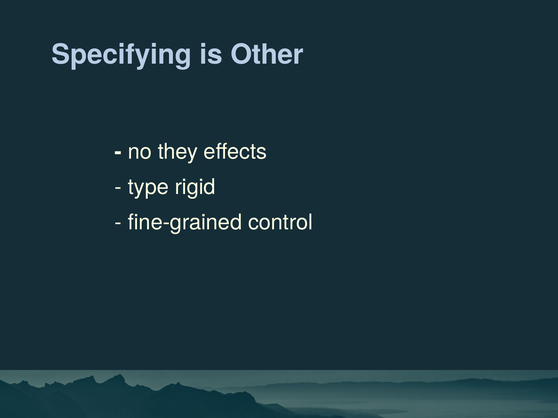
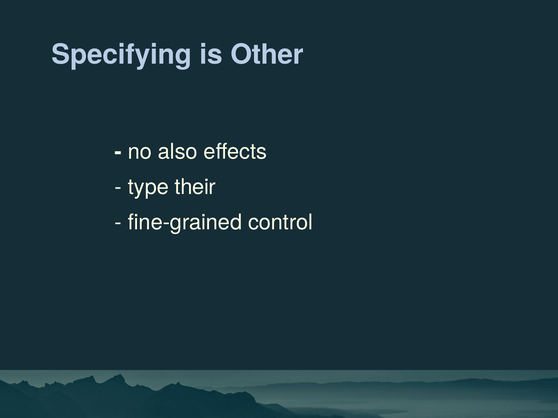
they: they -> also
rigid: rigid -> their
